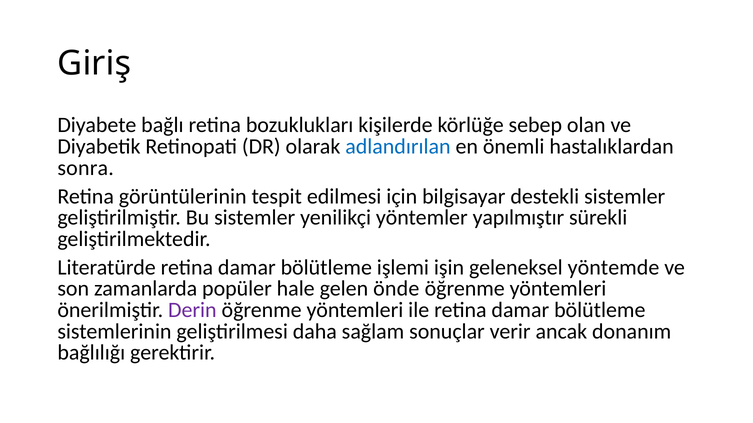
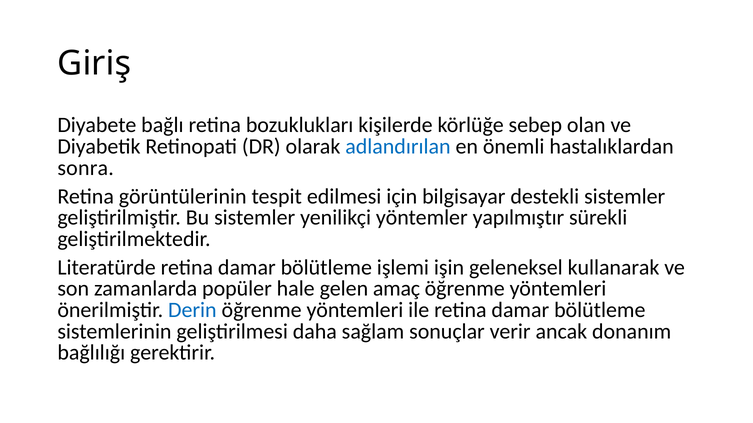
yöntemde: yöntemde -> kullanarak
önde: önde -> amaç
Derin colour: purple -> blue
